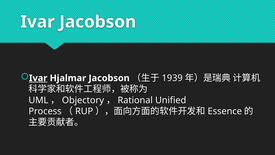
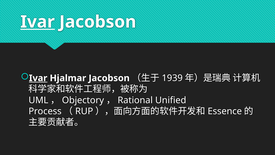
Ivar at (38, 22) underline: none -> present
